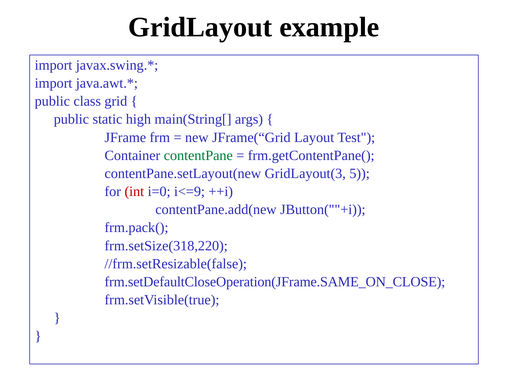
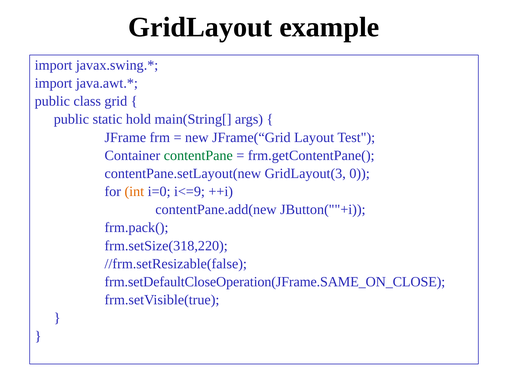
high: high -> hold
5: 5 -> 0
int colour: red -> orange
